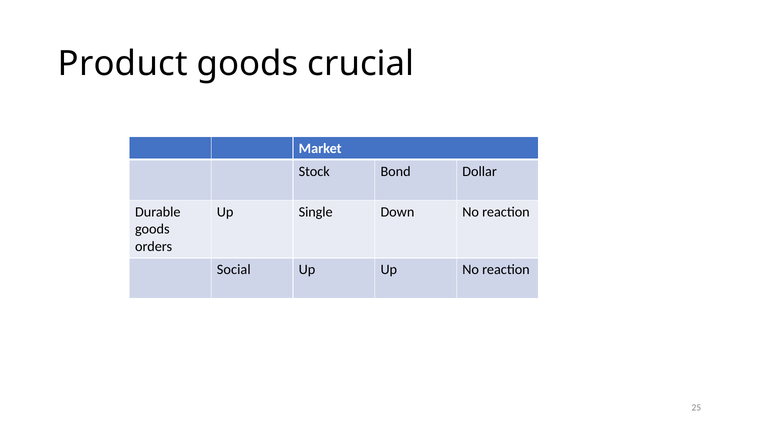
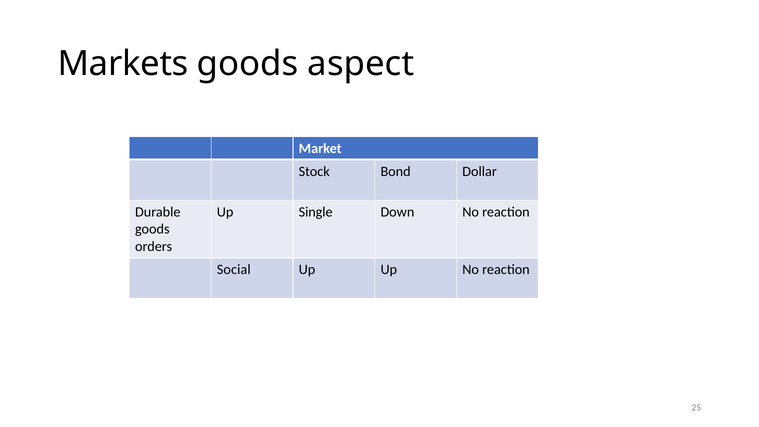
Product: Product -> Markets
crucial: crucial -> aspect
